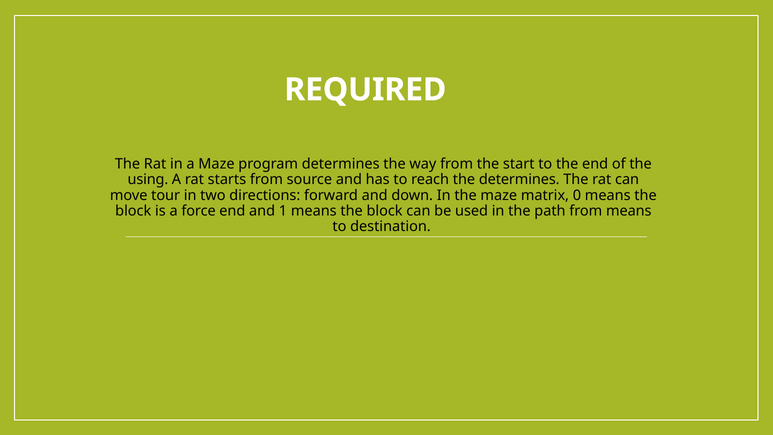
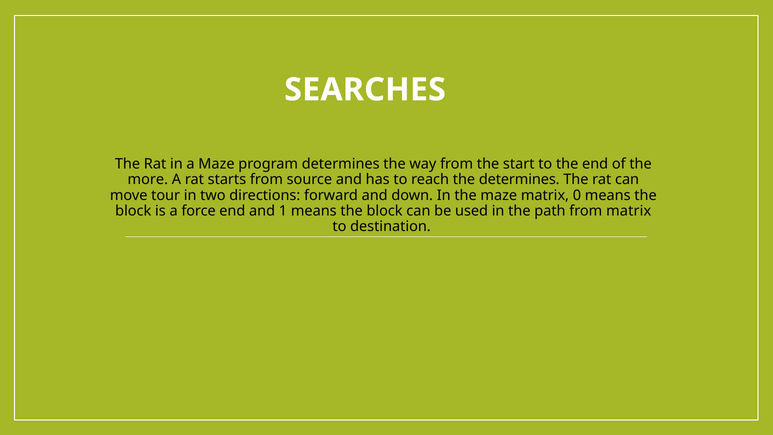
REQUIRED: REQUIRED -> SEARCHES
using: using -> more
from means: means -> matrix
